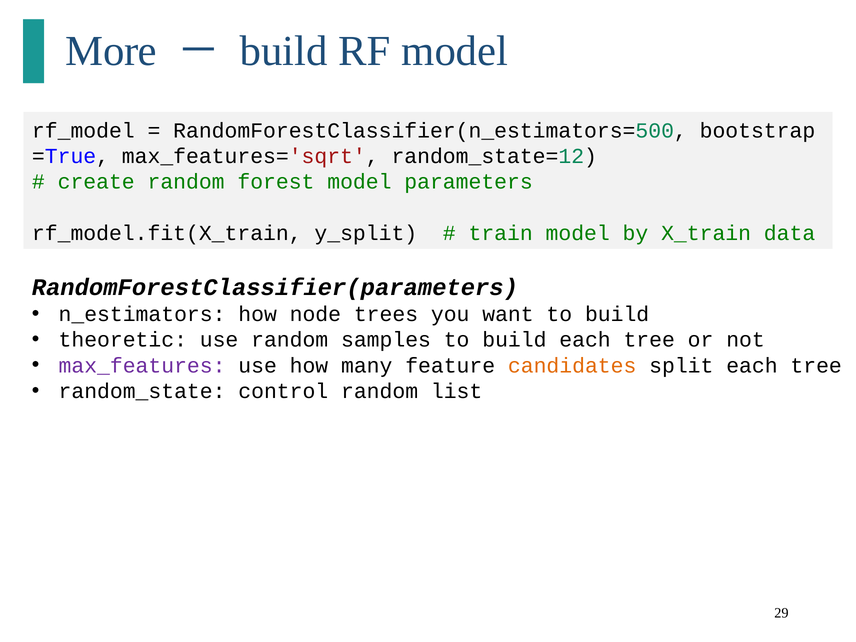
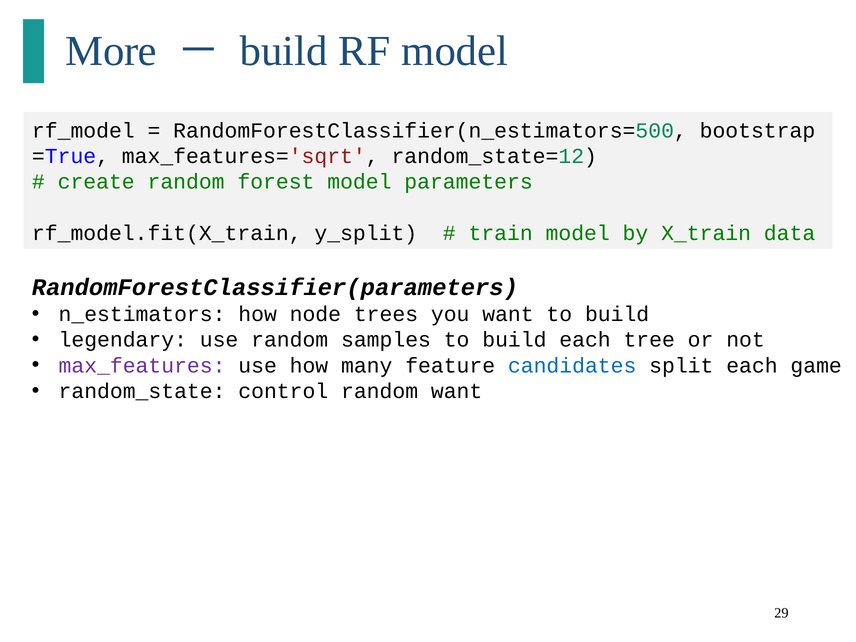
theoretic: theoretic -> legendary
candidates colour: orange -> blue
split each tree: tree -> game
random list: list -> want
